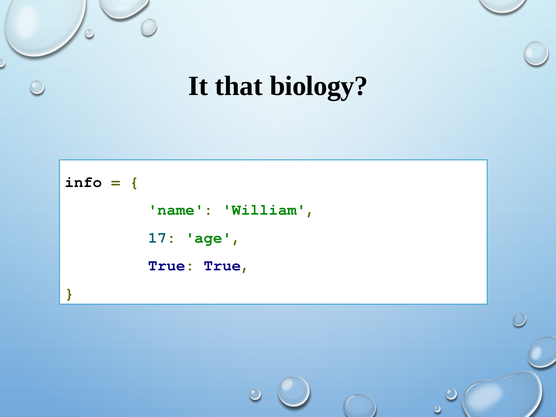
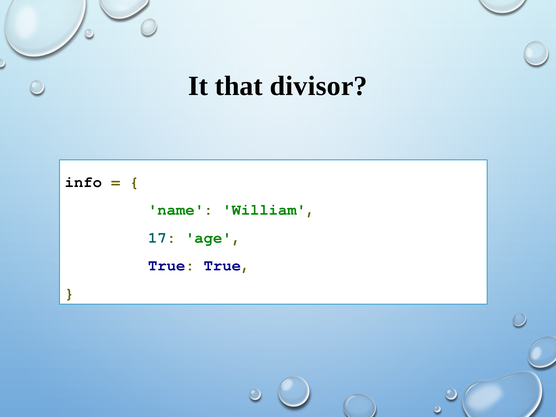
biology: biology -> divisor
